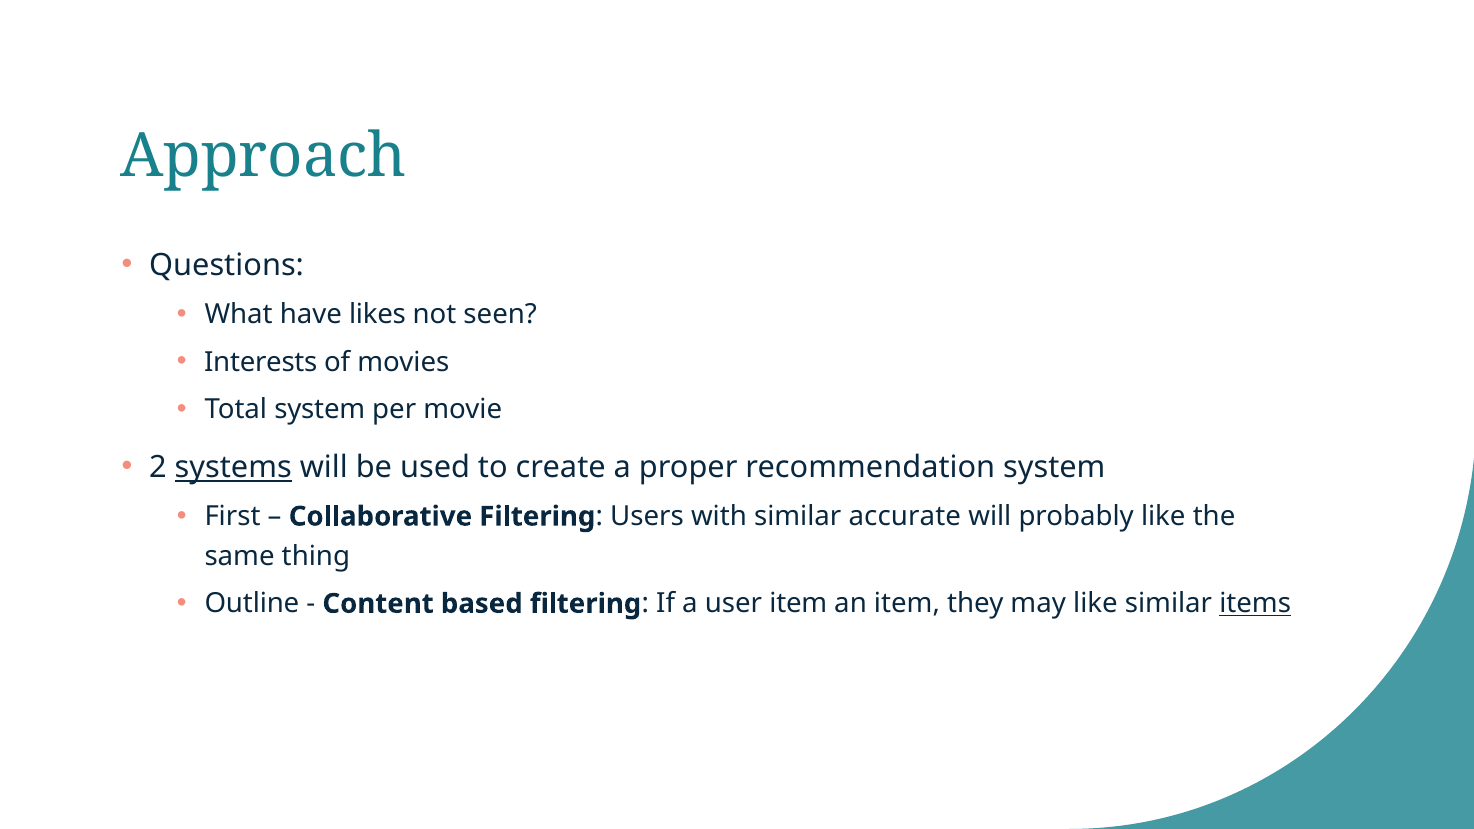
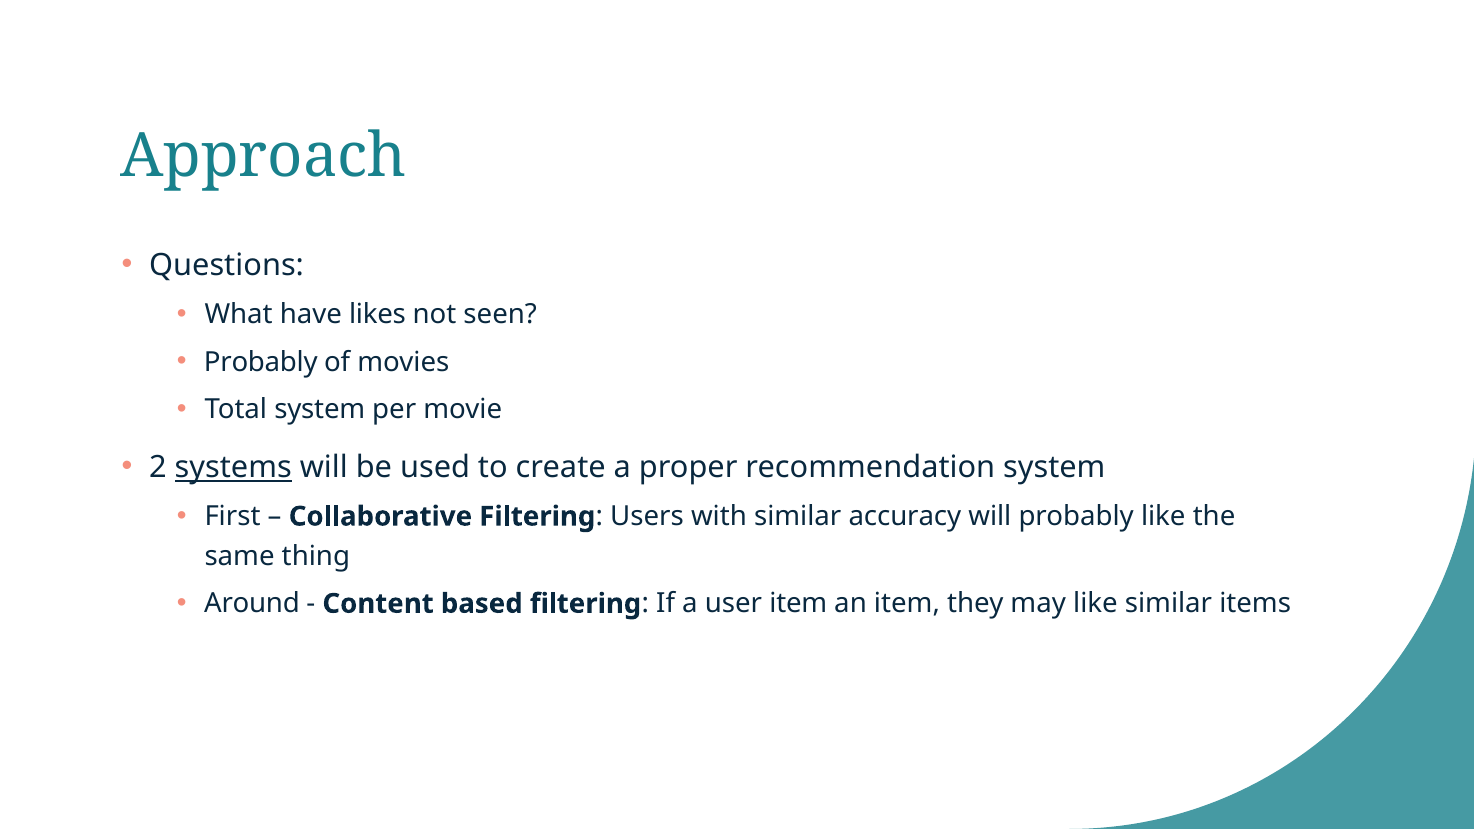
Interests at (261, 362): Interests -> Probably
accurate: accurate -> accuracy
Outline: Outline -> Around
items underline: present -> none
